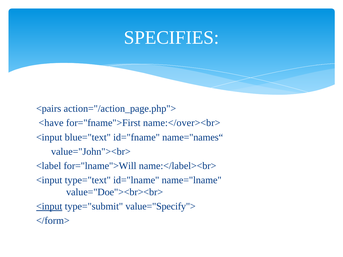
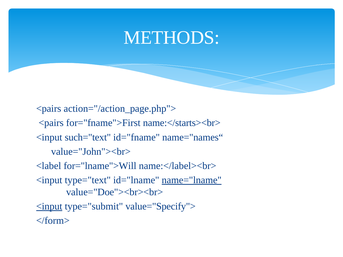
SPECIFIES: SPECIFIES -> METHODS
<have at (51, 123): <have -> <pairs
name:</over><br>: name:</over><br> -> name:</starts><br>
blue="text: blue="text -> such="text
name="lname underline: none -> present
